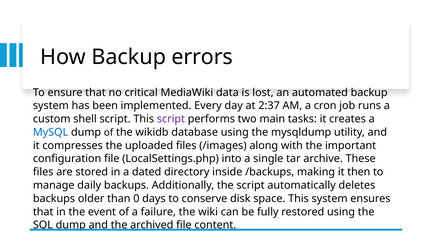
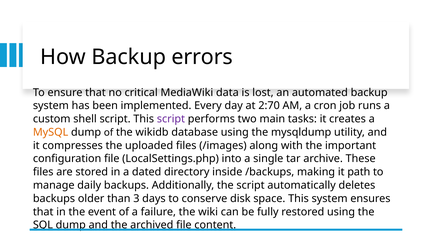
2:37: 2:37 -> 2:70
MySQL colour: blue -> orange
then: then -> path
0: 0 -> 3
